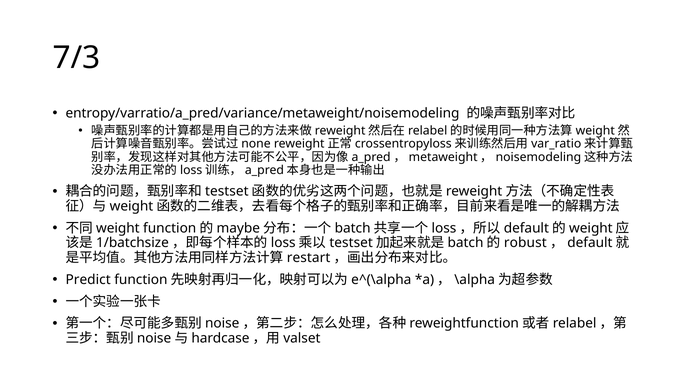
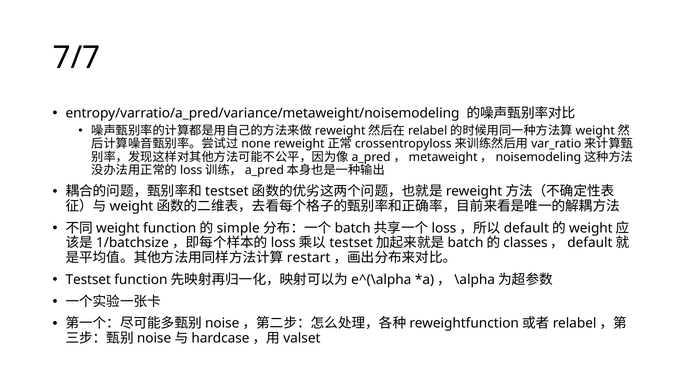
7/3: 7/3 -> 7/7
maybe: maybe -> simple
robust: robust -> classes
Predict at (88, 280): Predict -> Testset
